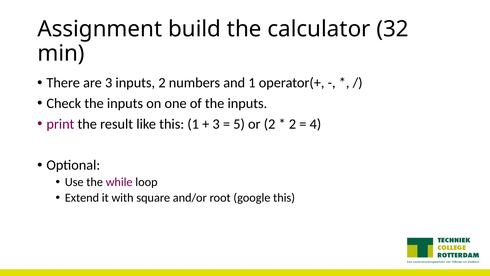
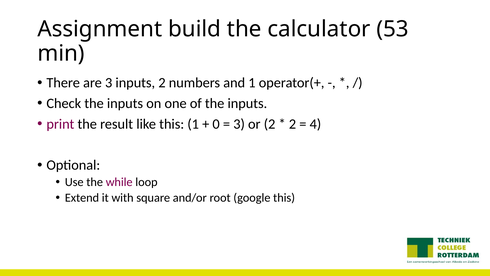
32: 32 -> 53
3 at (216, 124): 3 -> 0
5 at (239, 124): 5 -> 3
